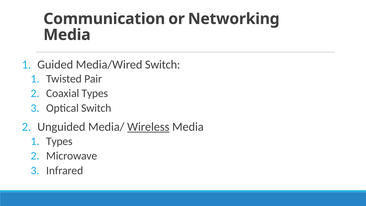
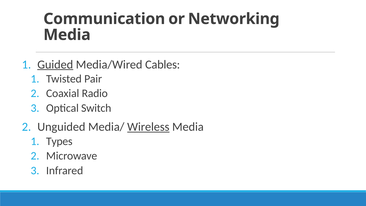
Guided underline: none -> present
Media/Wired Switch: Switch -> Cables
Coaxial Types: Types -> Radio
